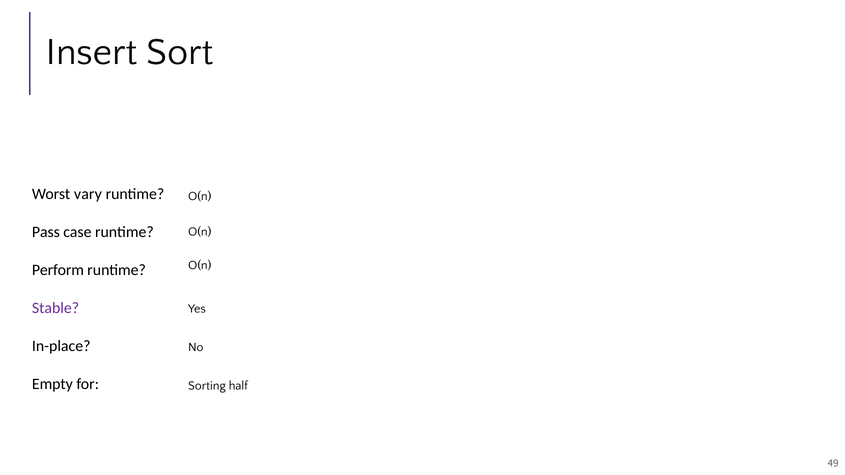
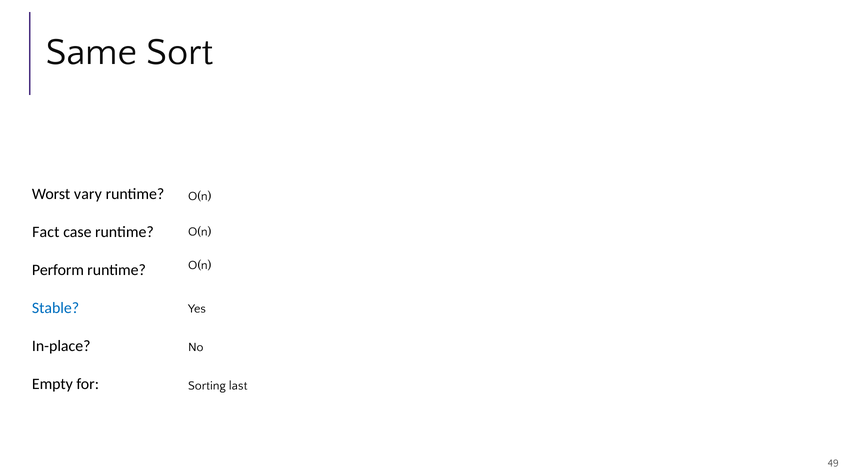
Insert: Insert -> Same
Pass: Pass -> Fact
Stable colour: purple -> blue
half: half -> last
